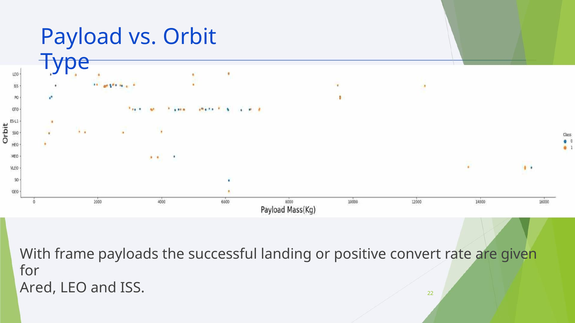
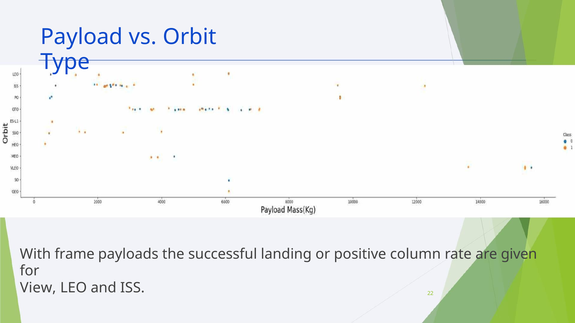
convert: convert -> column
Ared: Ared -> View
